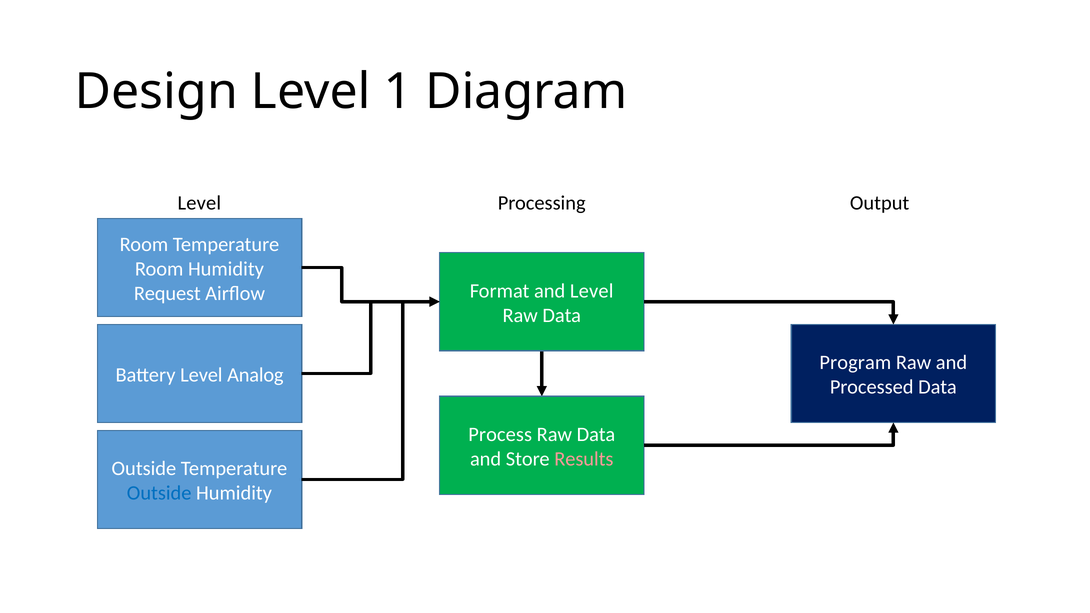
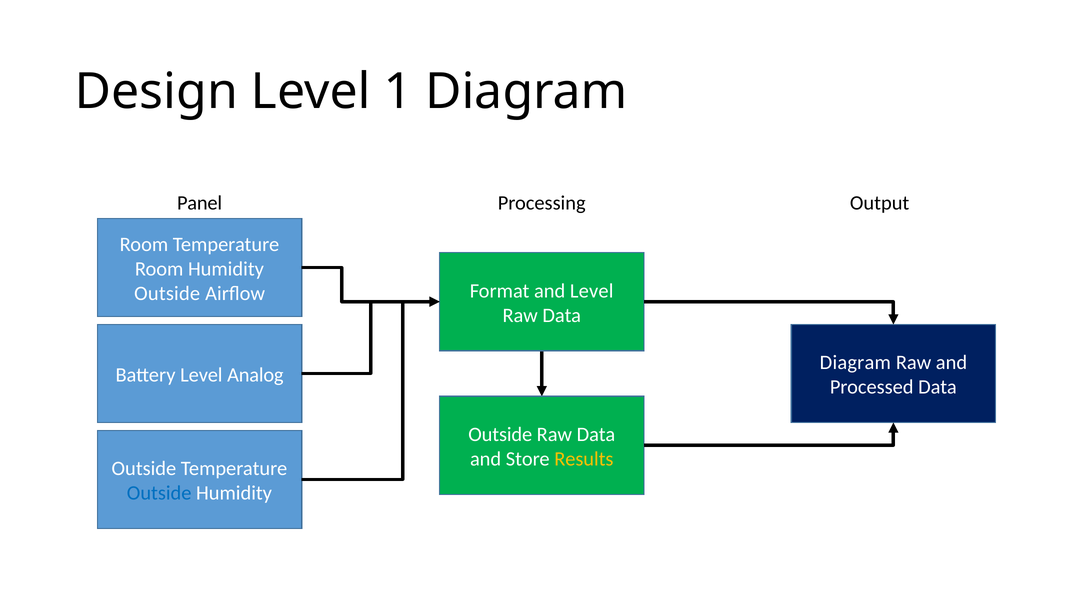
Level at (199, 203): Level -> Panel
Request at (167, 294): Request -> Outside
Program at (855, 363): Program -> Diagram
Process at (500, 435): Process -> Outside
Results colour: pink -> yellow
